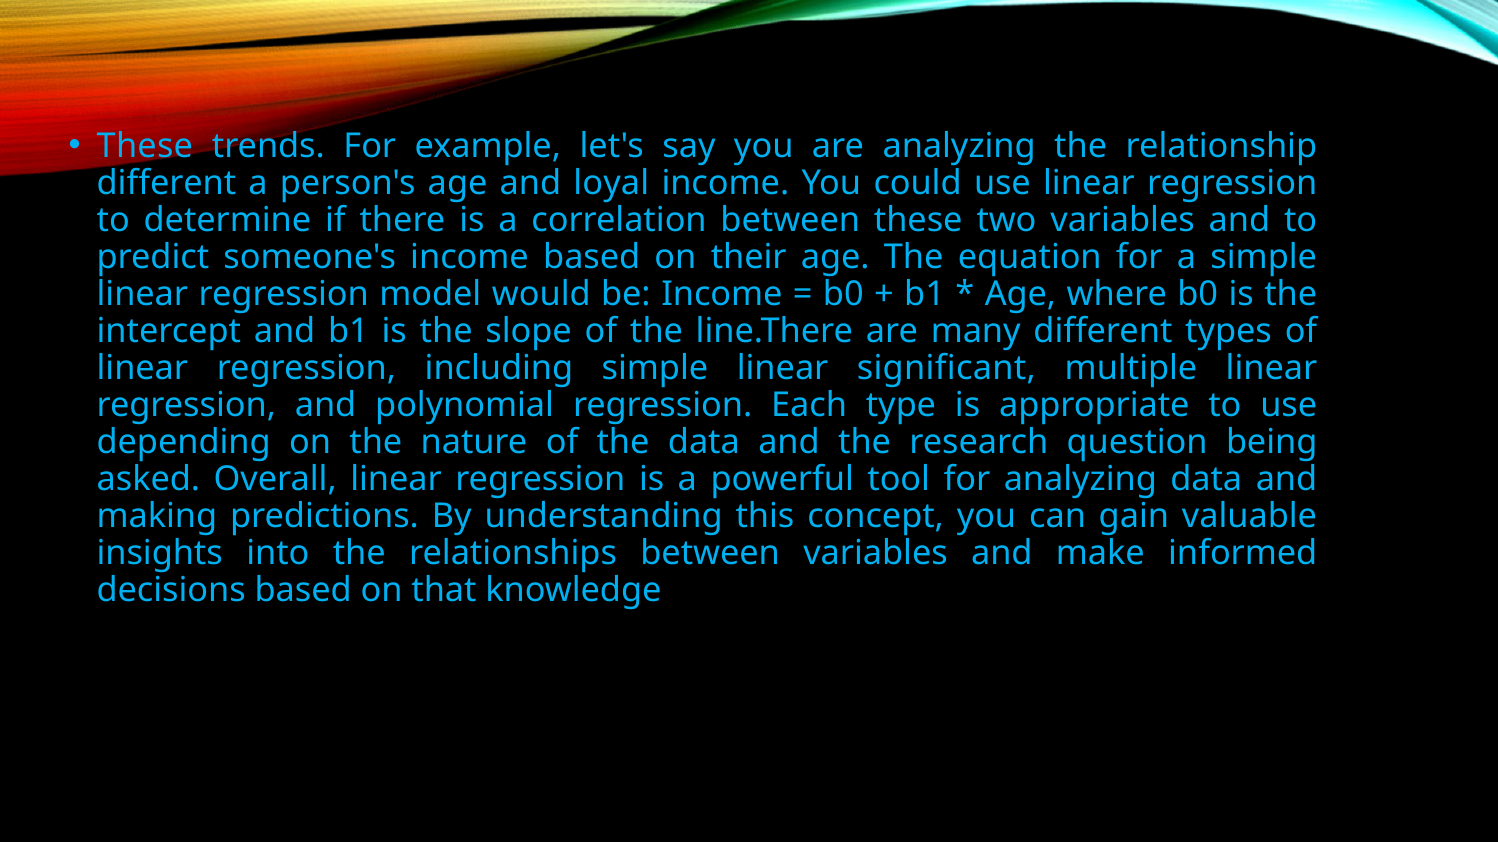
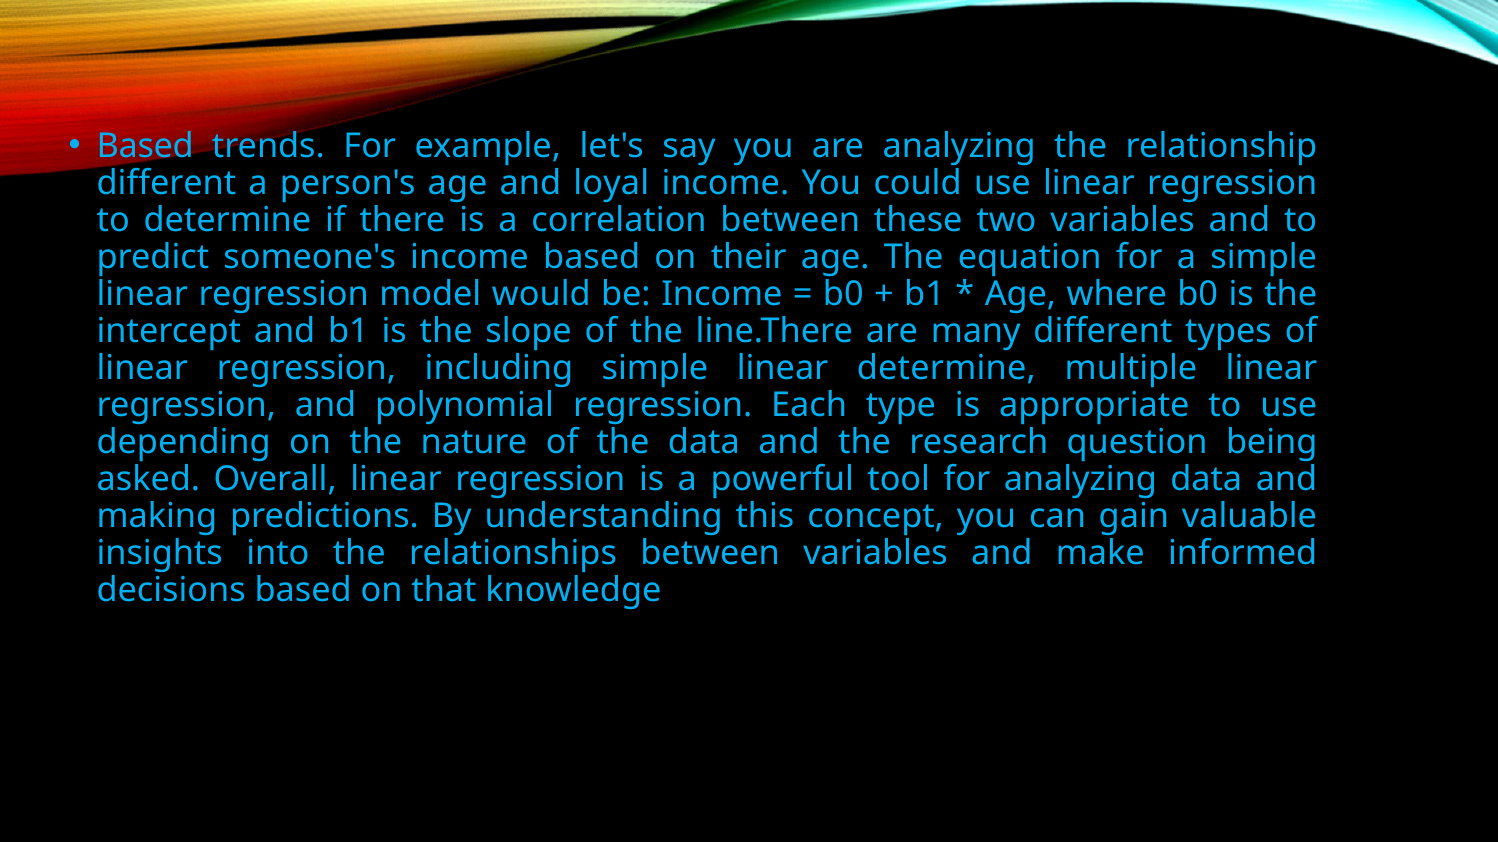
These at (145, 146): These -> Based
linear significant: significant -> determine
